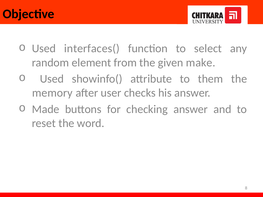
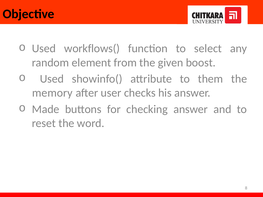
interfaces(: interfaces( -> workflows(
make: make -> boost
